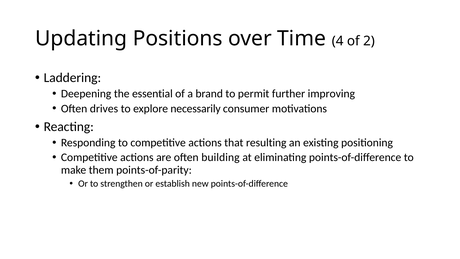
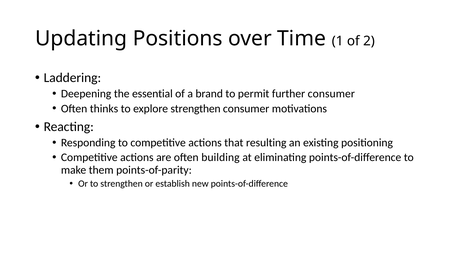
4: 4 -> 1
further improving: improving -> consumer
drives: drives -> thinks
explore necessarily: necessarily -> strengthen
